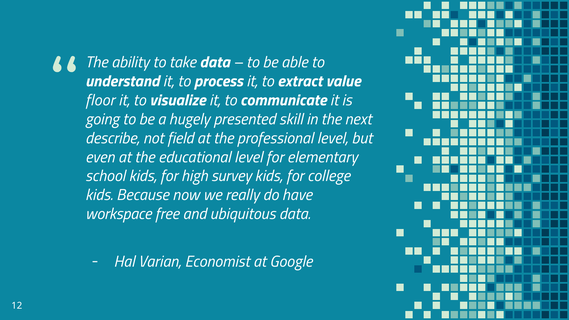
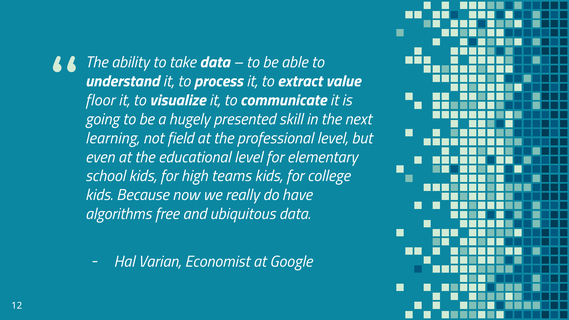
describe: describe -> learning
survey: survey -> teams
workspace: workspace -> algorithms
